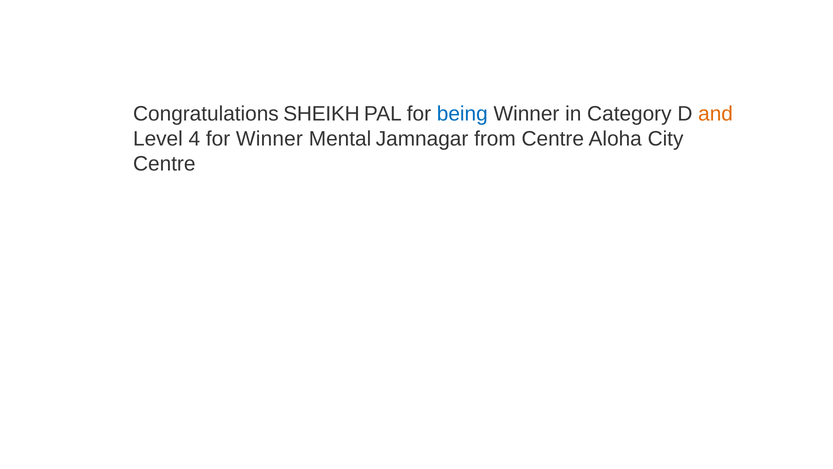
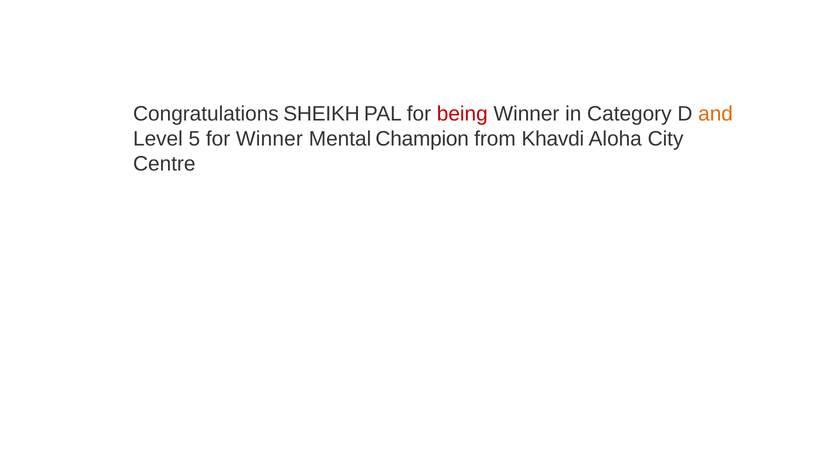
being colour: blue -> red
4: 4 -> 5
Jamnagar: Jamnagar -> Champion
from Centre: Centre -> Khavdi
